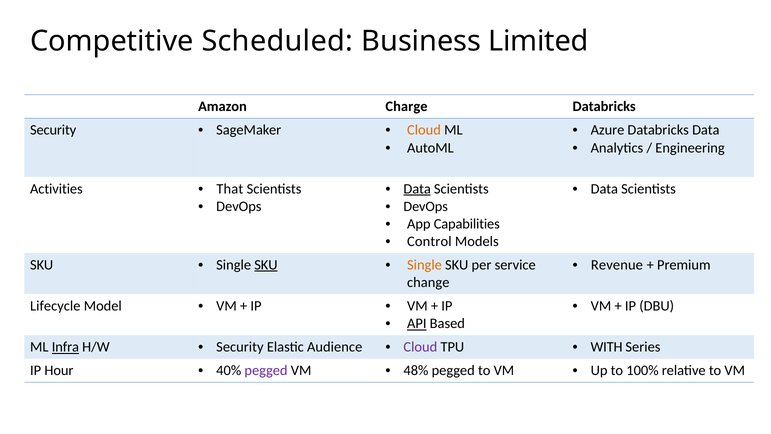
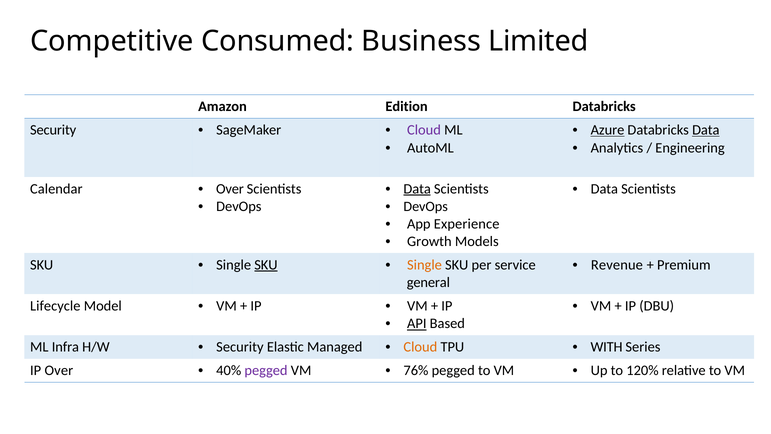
Scheduled: Scheduled -> Consumed
Charge: Charge -> Edition
Azure underline: none -> present
Data at (706, 130) underline: none -> present
Cloud at (424, 130) colour: orange -> purple
Activities: Activities -> Calendar
That at (230, 189): That -> Over
Capabilities: Capabilities -> Experience
Control: Control -> Growth
change: change -> general
Infra underline: present -> none
Audience: Audience -> Managed
Cloud at (420, 347) colour: purple -> orange
IP Hour: Hour -> Over
48%: 48% -> 76%
100%: 100% -> 120%
